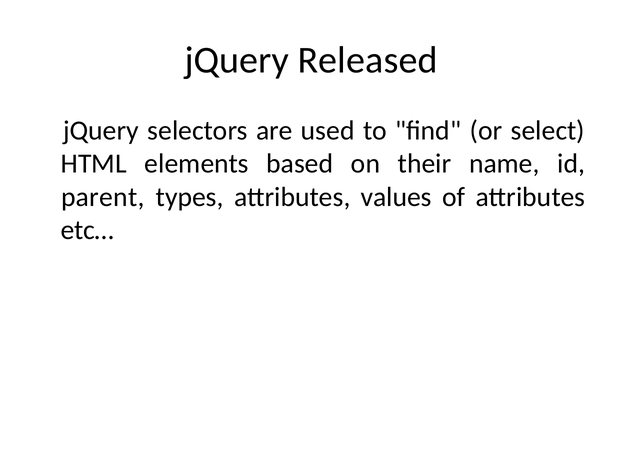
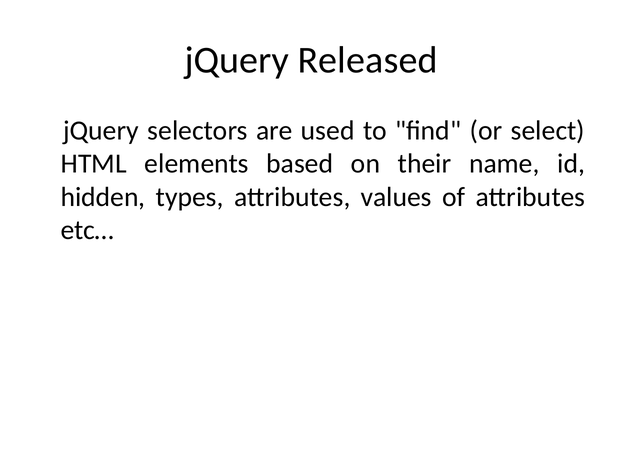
parent: parent -> hidden
